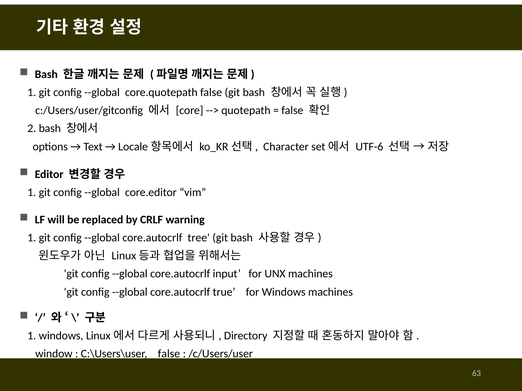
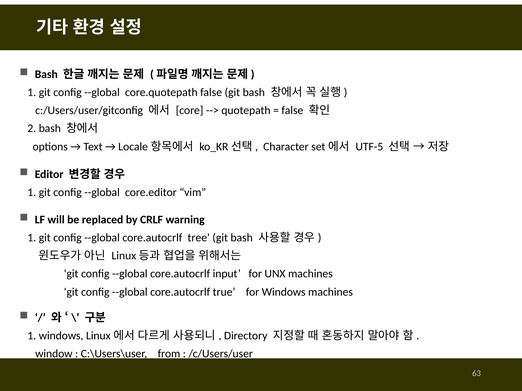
UTF-6: UTF-6 -> UTF-5
C:\Users\user false: false -> from
